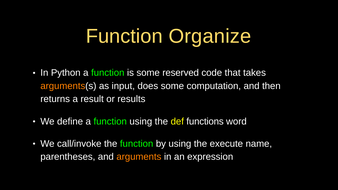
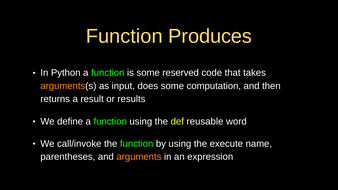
Organize: Organize -> Produces
functions: functions -> reusable
